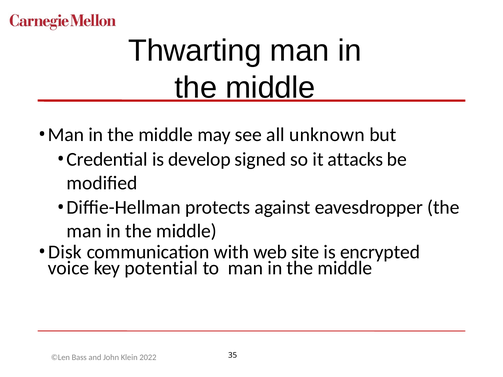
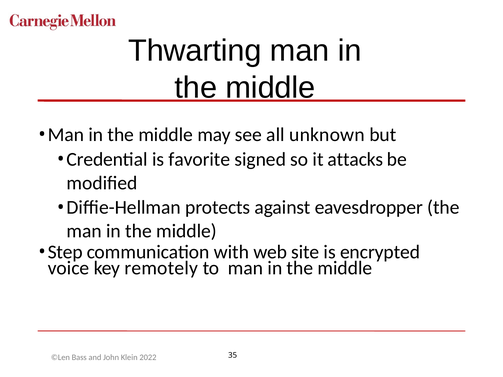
develop: develop -> favorite
Disk: Disk -> Step
potential: potential -> remotely
